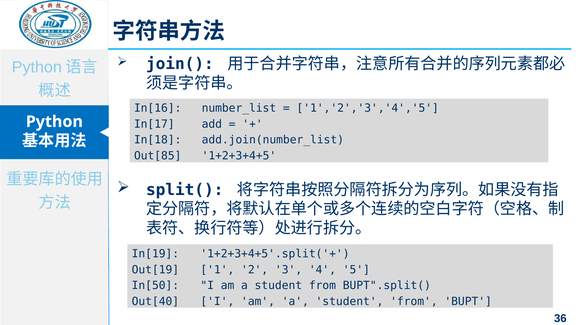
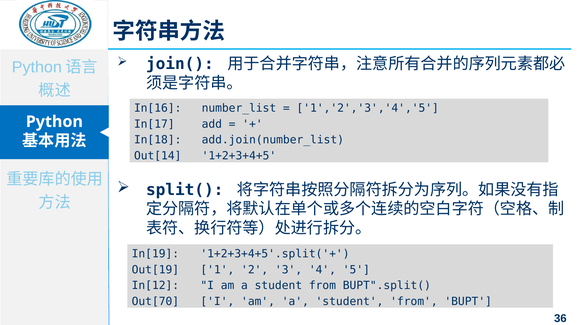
Out[85: Out[85 -> Out[14
In[50: In[50 -> In[12
Out[40: Out[40 -> Out[70
